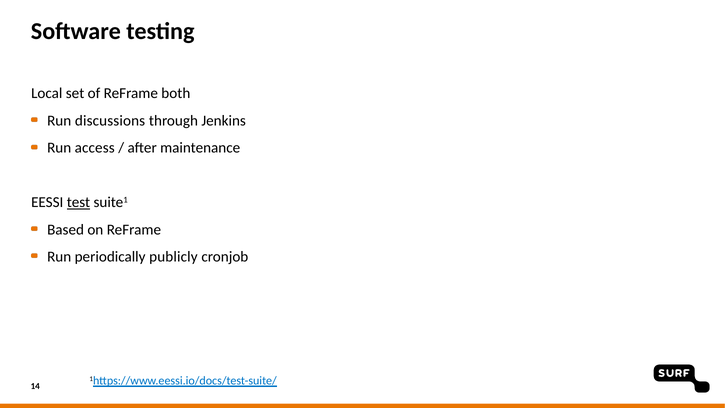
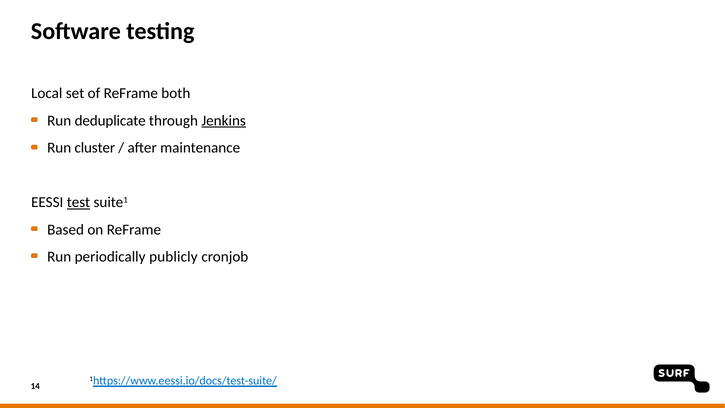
discussions: discussions -> deduplicate
Jenkins underline: none -> present
access: access -> cluster
